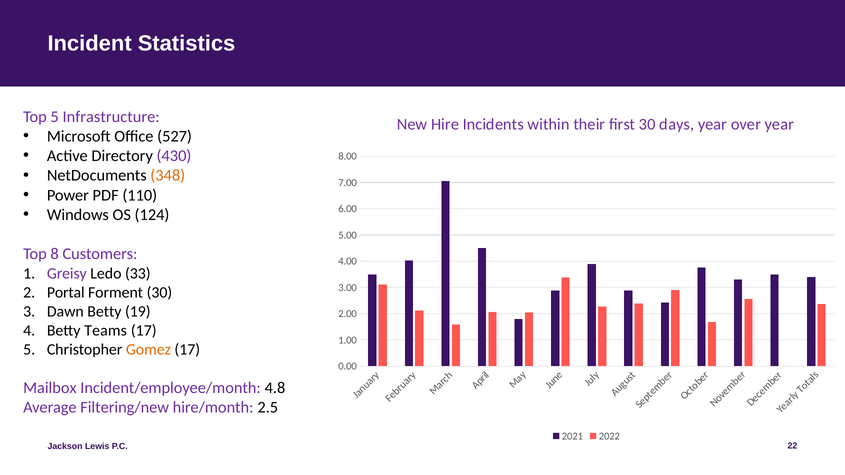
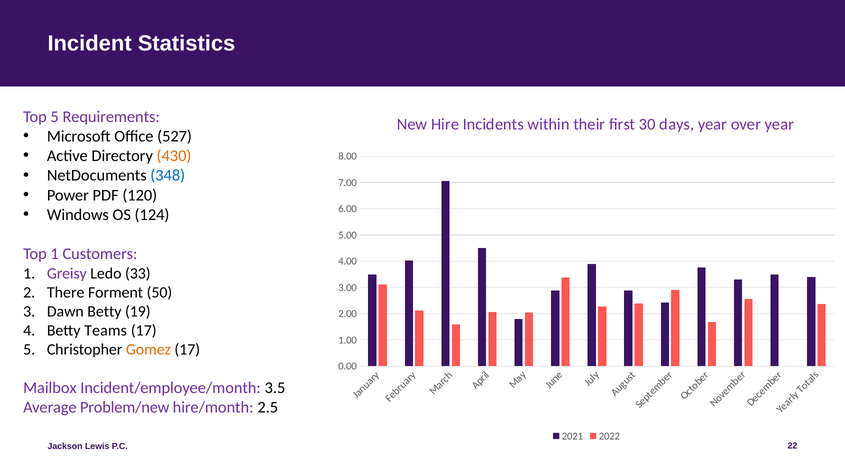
Infrastructure: Infrastructure -> Requirements
430 colour: purple -> orange
348 colour: orange -> blue
110: 110 -> 120
Top 8: 8 -> 1
Portal: Portal -> There
Forment 30: 30 -> 50
4.8: 4.8 -> 3.5
Filtering/new: Filtering/new -> Problem/new
